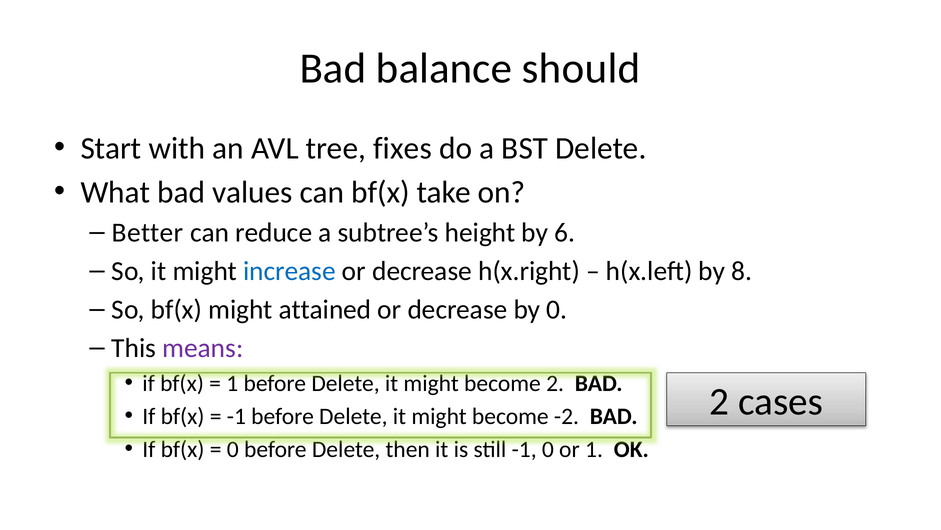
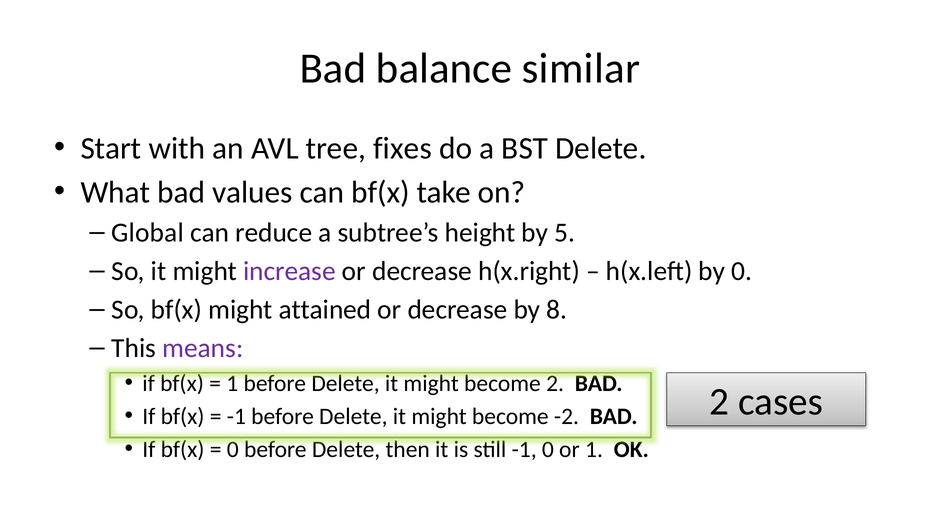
should: should -> similar
Better: Better -> Global
6: 6 -> 5
increase colour: blue -> purple
by 8: 8 -> 0
by 0: 0 -> 8
